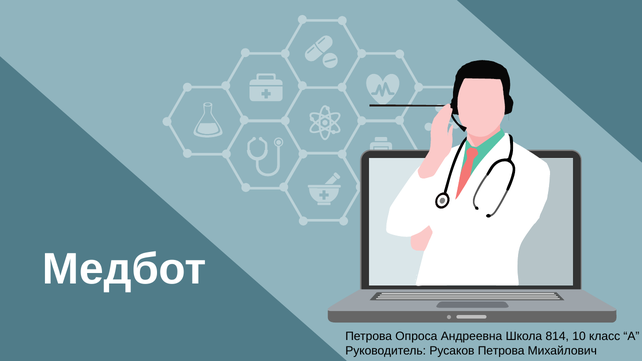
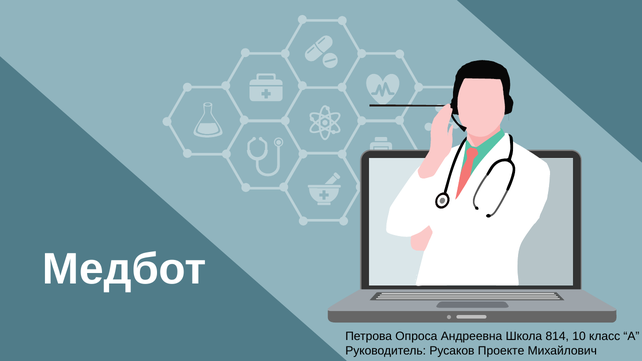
Русаков Петрова: Петрова -> Проекте
